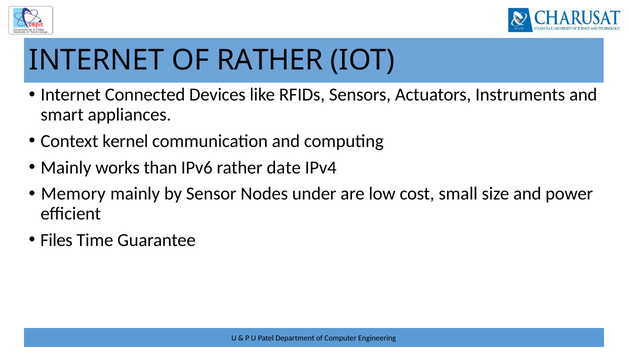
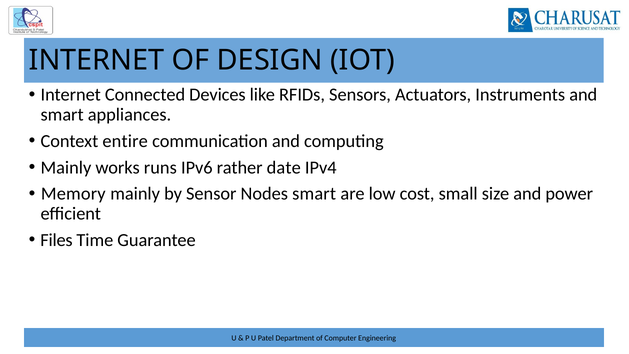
OF RATHER: RATHER -> DESIGN
kernel: kernel -> entire
than: than -> runs
Nodes under: under -> smart
